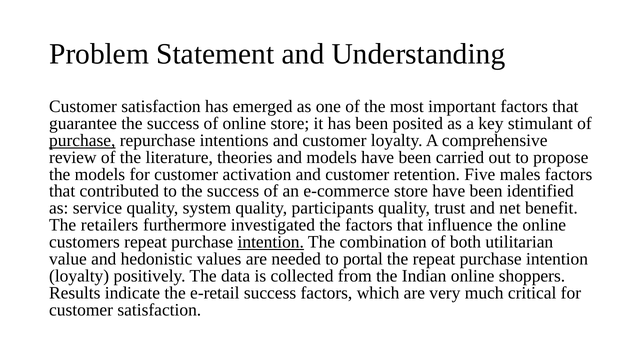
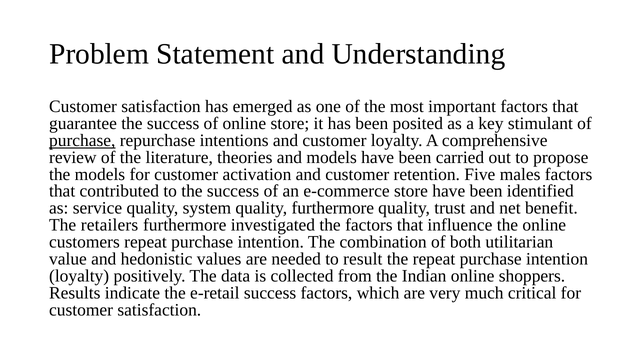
quality participants: participants -> furthermore
intention at (271, 242) underline: present -> none
portal: portal -> result
